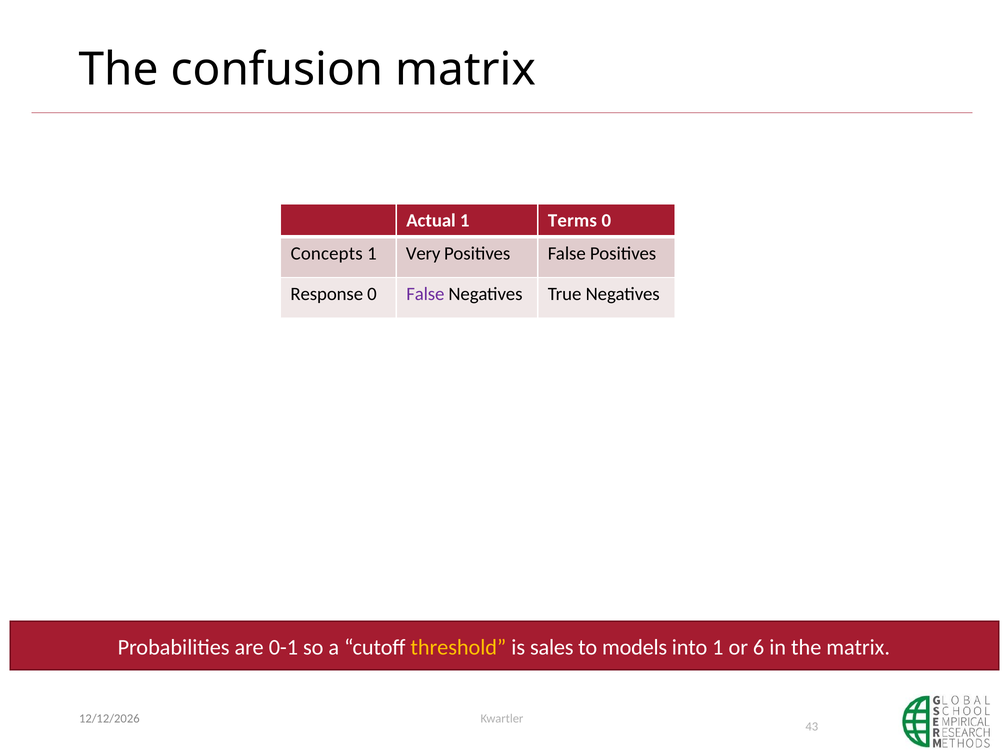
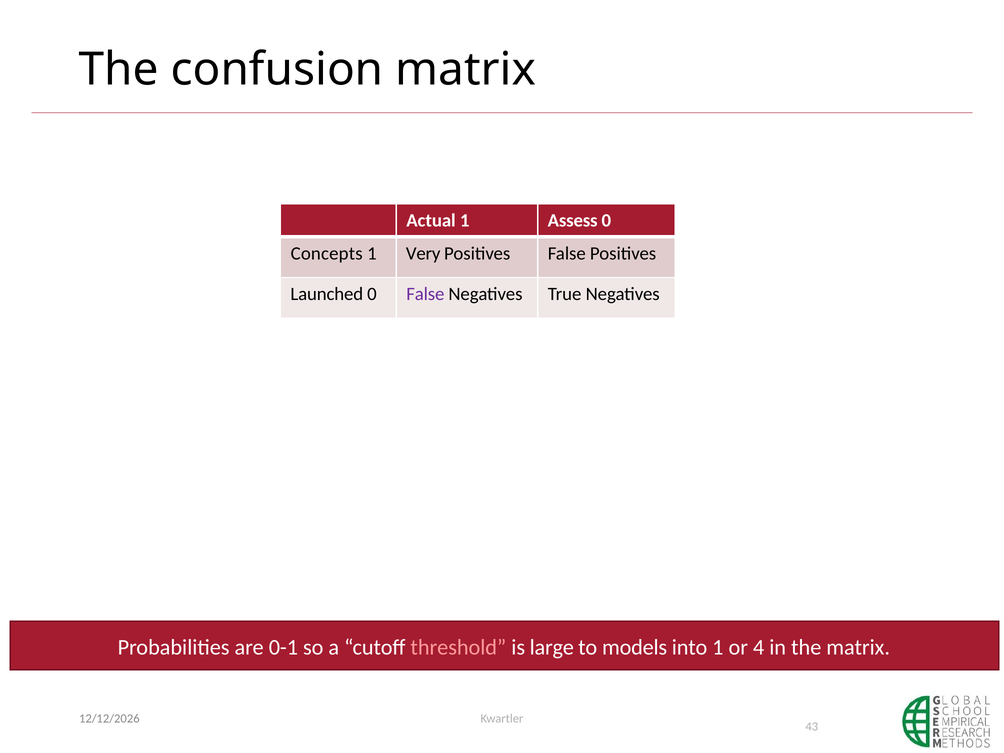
Terms: Terms -> Assess
Response: Response -> Launched
threshold colour: yellow -> pink
sales: sales -> large
6: 6 -> 4
